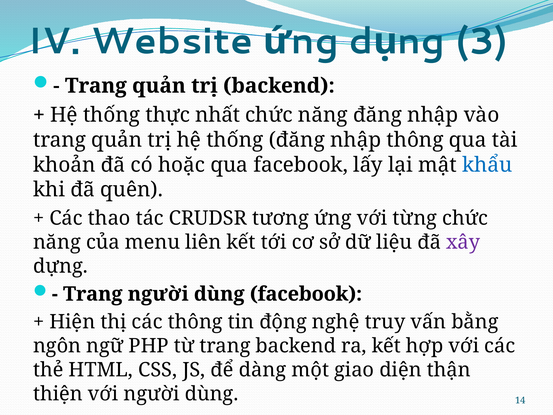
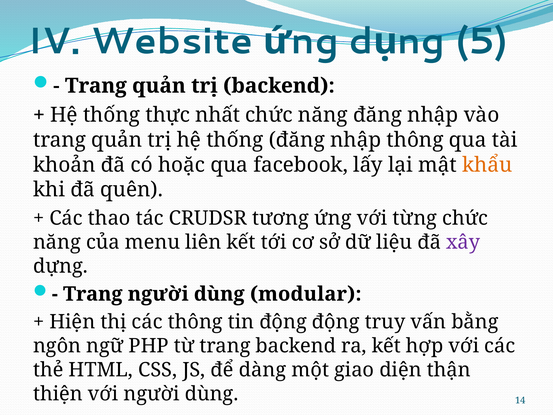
3: 3 -> 5
khẩu colour: blue -> orange
dùng facebook: facebook -> modular
động nghệ: nghệ -> động
